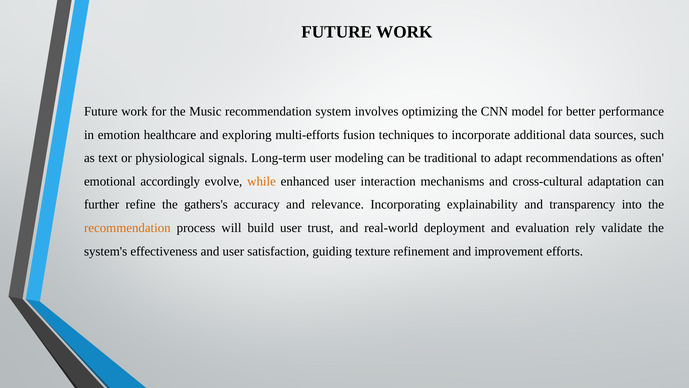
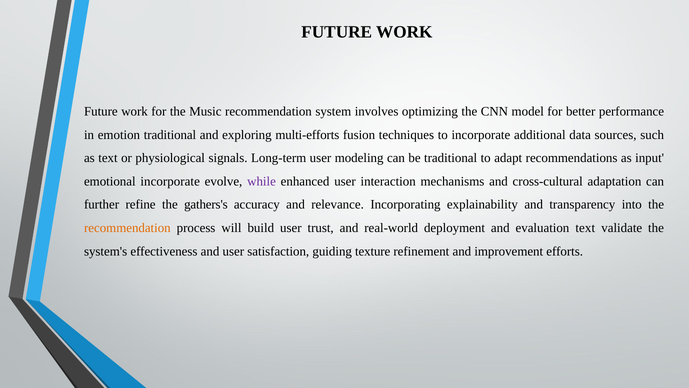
emotion healthcare: healthcare -> traditional
often: often -> input
emotional accordingly: accordingly -> incorporate
while colour: orange -> purple
evaluation rely: rely -> text
